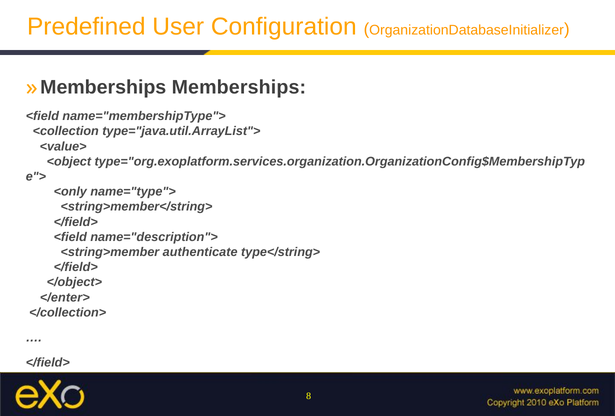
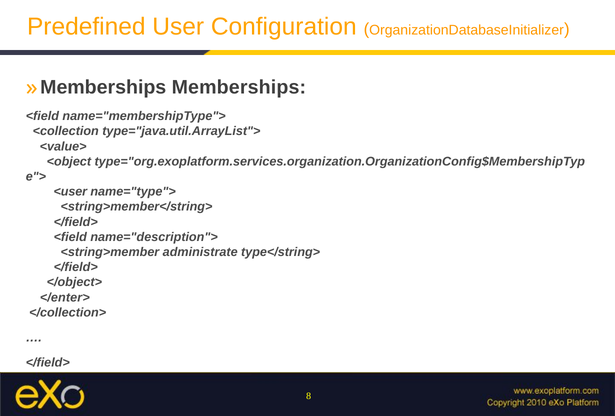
<only: <only -> <user
authenticate: authenticate -> administrate
